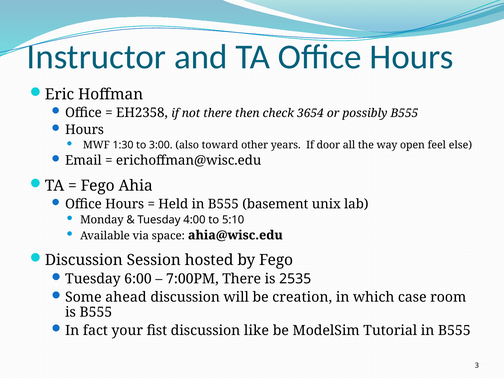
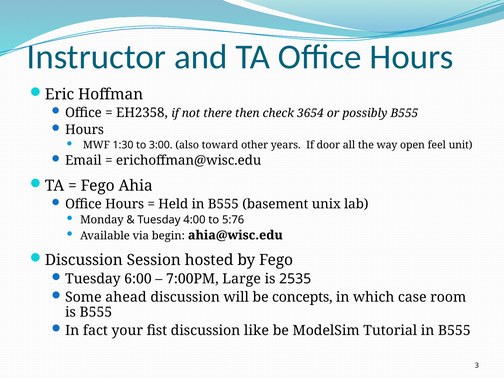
else: else -> unit
5:10: 5:10 -> 5:76
space: space -> begin
7:00PM There: There -> Large
creation: creation -> concepts
